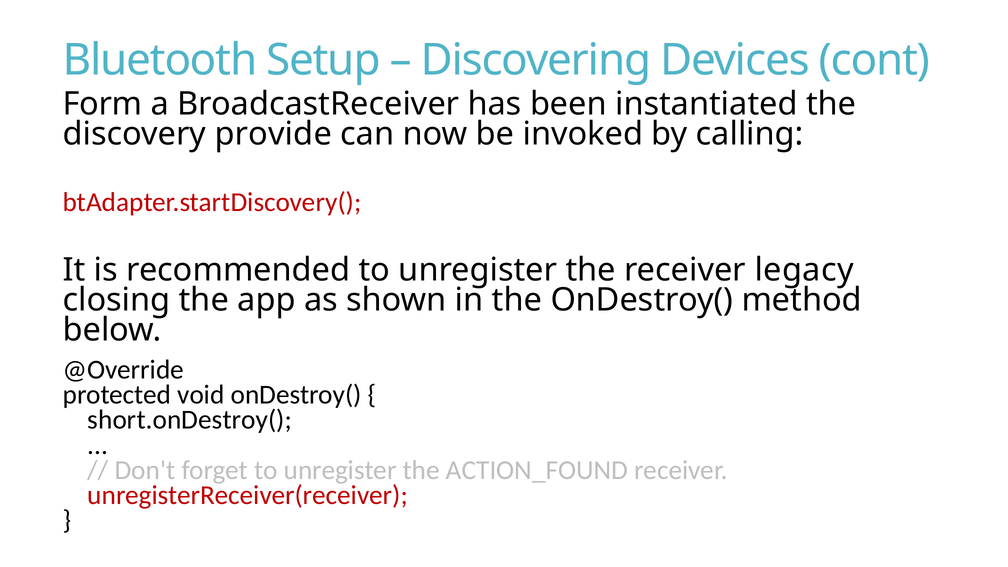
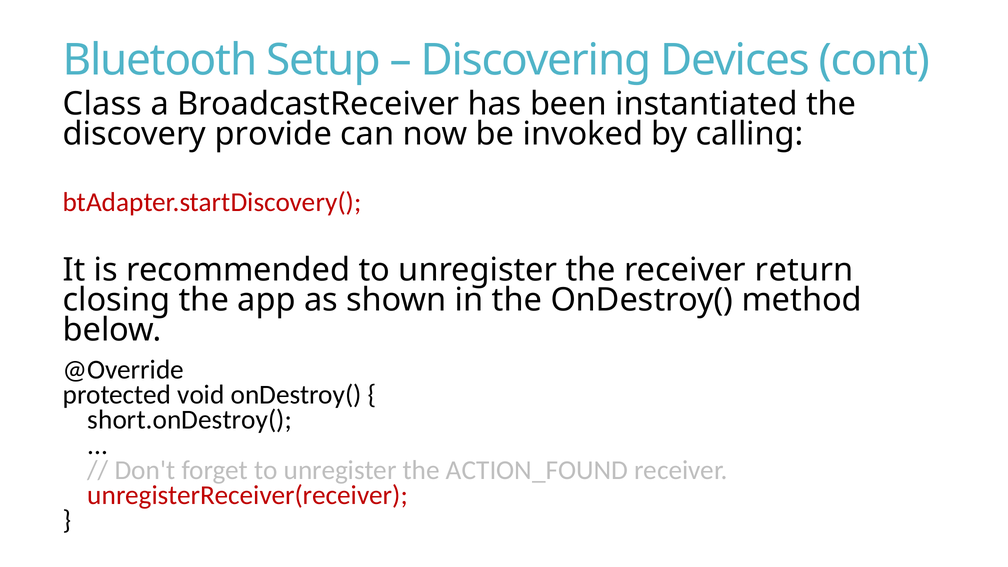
Form: Form -> Class
legacy: legacy -> return
